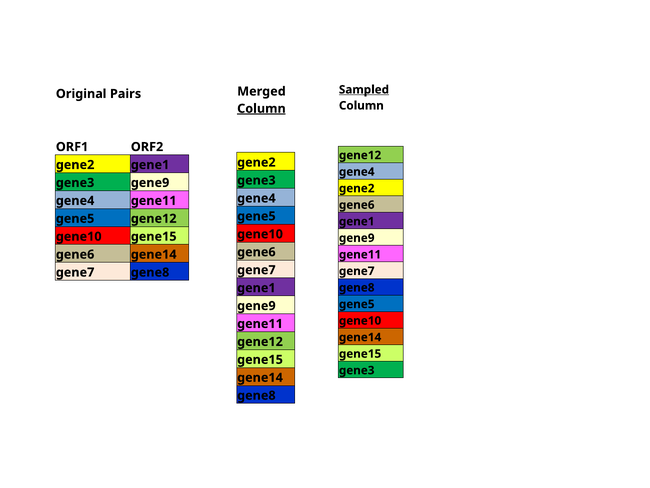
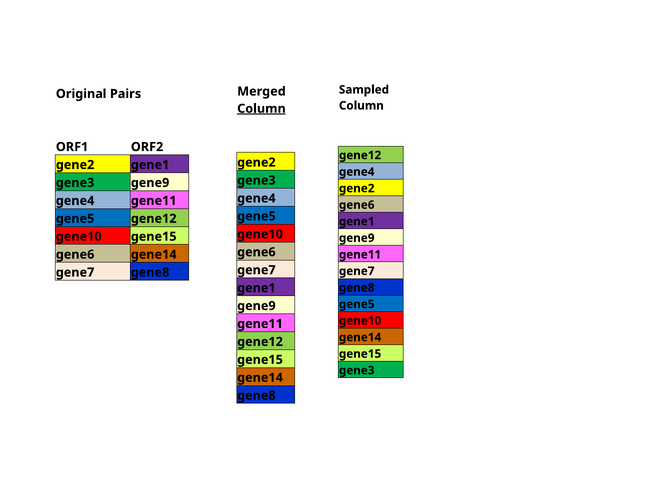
Sampled underline: present -> none
